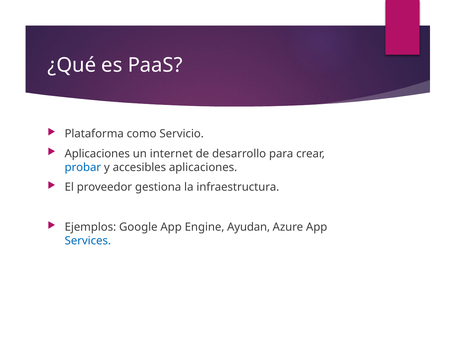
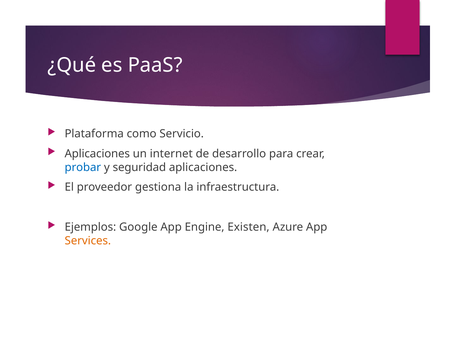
accesibles: accesibles -> seguridad
Ayudan: Ayudan -> Existen
Services colour: blue -> orange
